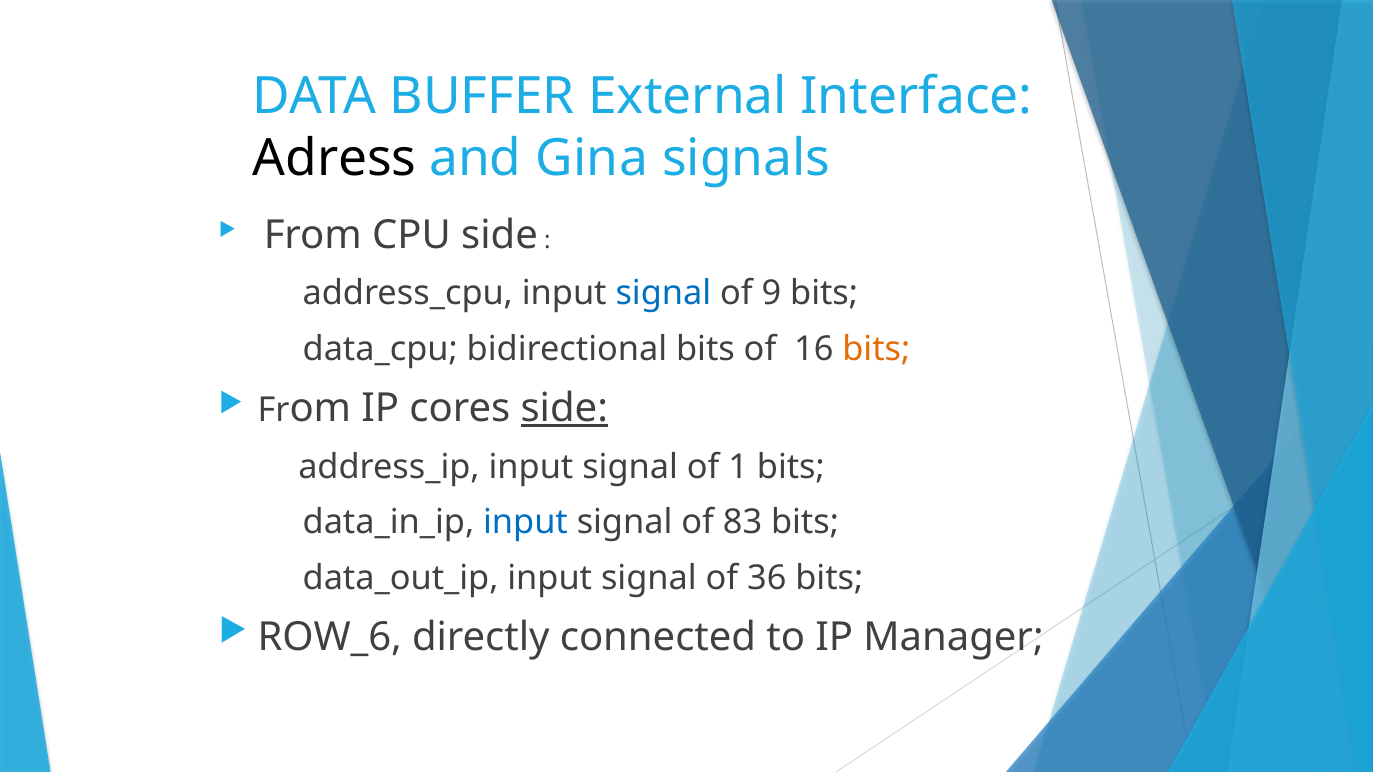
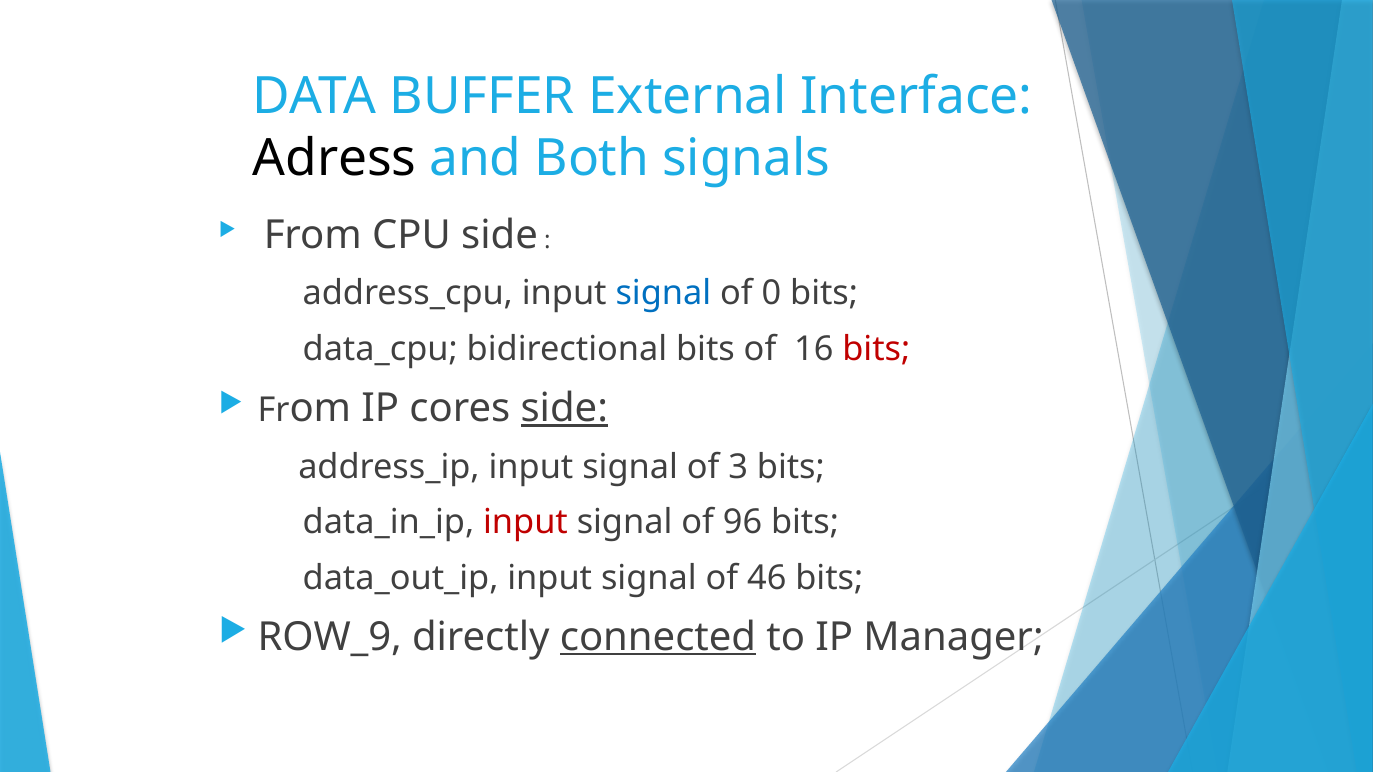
Gina: Gina -> Both
9: 9 -> 0
bits at (876, 349) colour: orange -> red
1: 1 -> 3
input at (525, 523) colour: blue -> red
83: 83 -> 96
36: 36 -> 46
ROW_6: ROW_6 -> ROW_9
connected underline: none -> present
